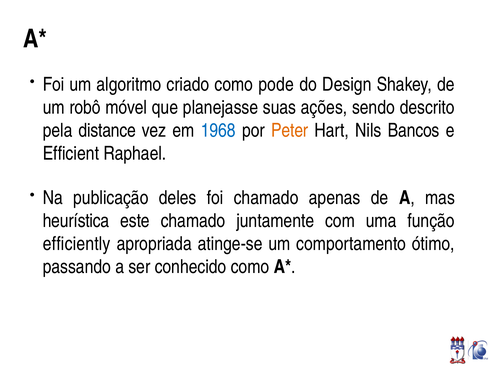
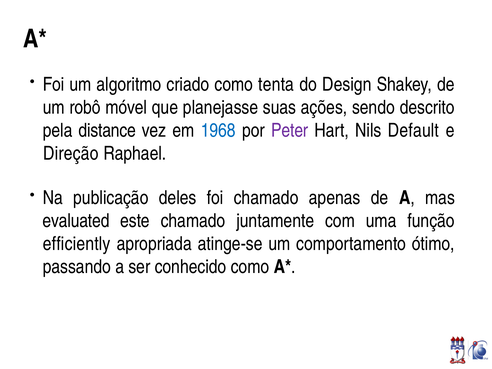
pode: pode -> tenta
Peter colour: orange -> purple
Bancos: Bancos -> Default
Efficient: Efficient -> Direção
heurística: heurística -> evaluated
